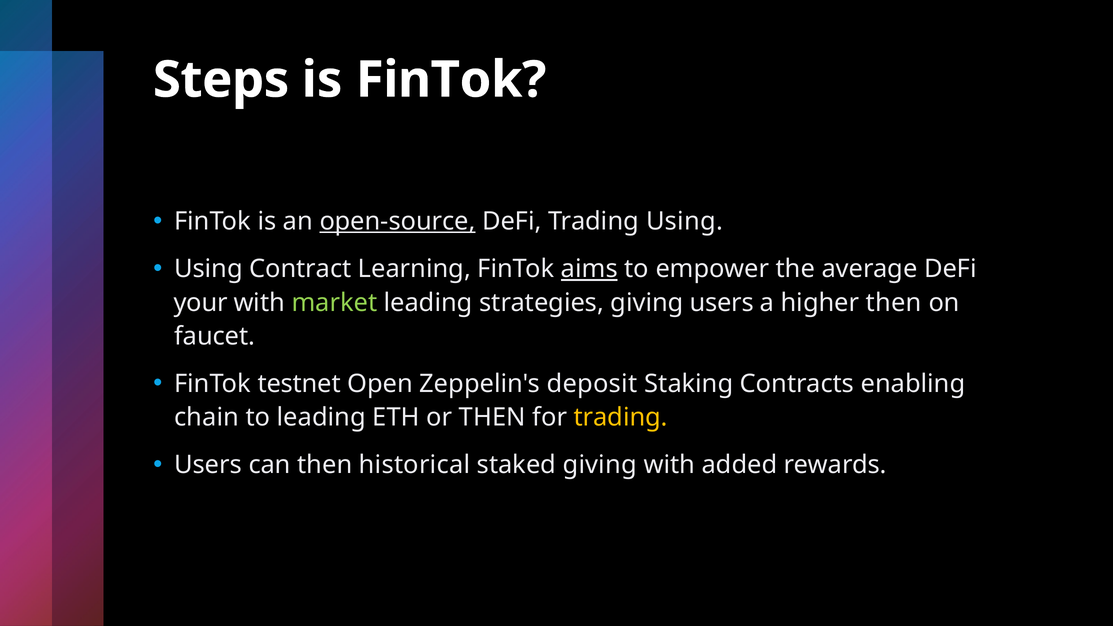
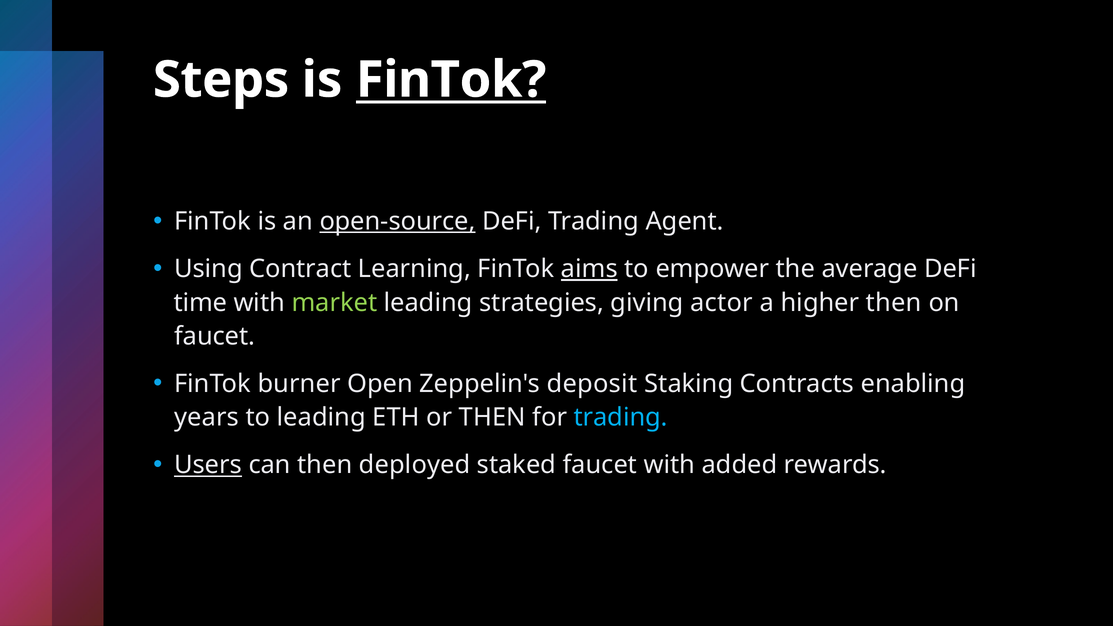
FinTok at (451, 80) underline: none -> present
Trading Using: Using -> Agent
your: your -> time
giving users: users -> actor
testnet: testnet -> burner
chain: chain -> years
trading at (621, 418) colour: yellow -> light blue
Users at (208, 465) underline: none -> present
historical: historical -> deployed
staked giving: giving -> faucet
